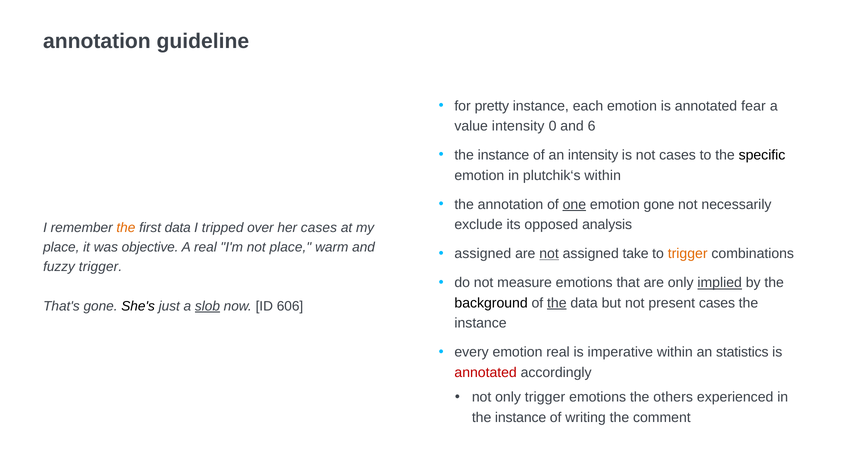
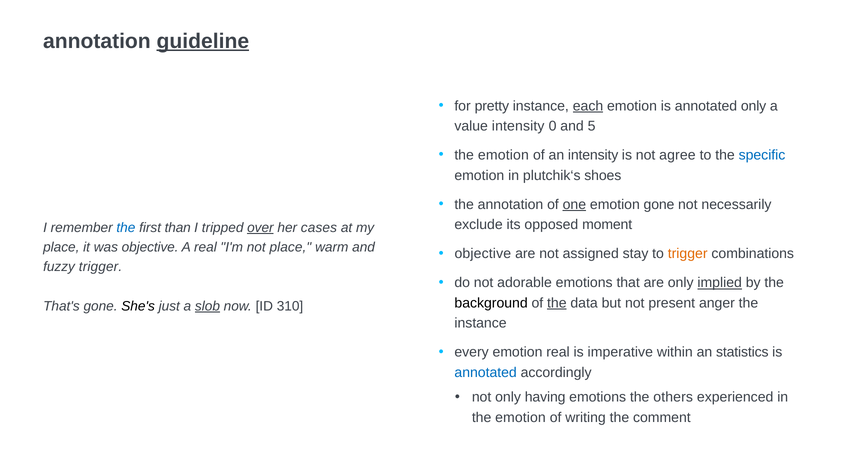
guideline underline: none -> present
each underline: none -> present
annotated fear: fear -> only
6: 6 -> 5
instance at (504, 155): instance -> emotion
not cases: cases -> agree
specific colour: black -> blue
plutchik‘s within: within -> shoes
analysis: analysis -> moment
the at (126, 227) colour: orange -> blue
first data: data -> than
over underline: none -> present
assigned at (483, 254): assigned -> objective
not at (549, 254) underline: present -> none
take: take -> stay
measure: measure -> adorable
present cases: cases -> anger
606: 606 -> 310
annotated at (486, 372) colour: red -> blue
only trigger: trigger -> having
instance at (521, 417): instance -> emotion
